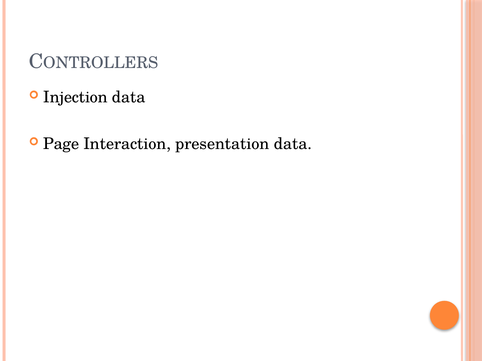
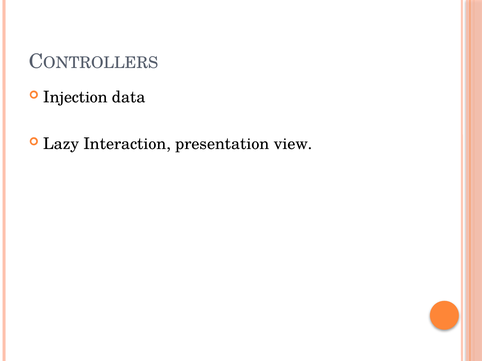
Page: Page -> Lazy
presentation data: data -> view
